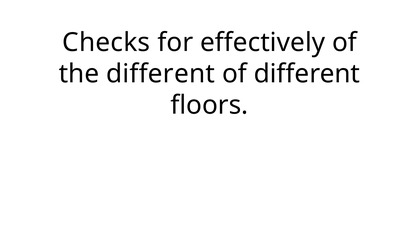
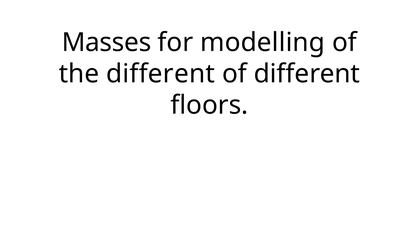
Checks: Checks -> Masses
effectively: effectively -> modelling
